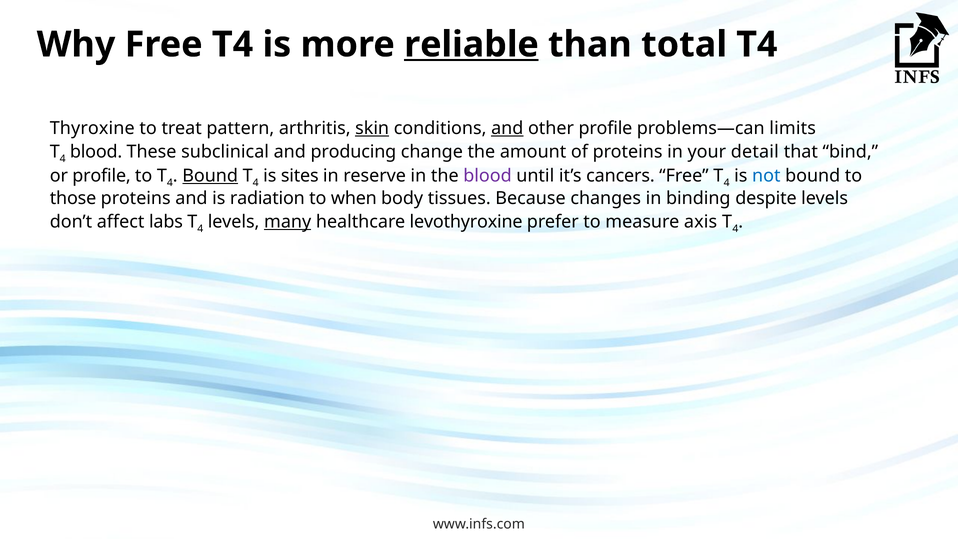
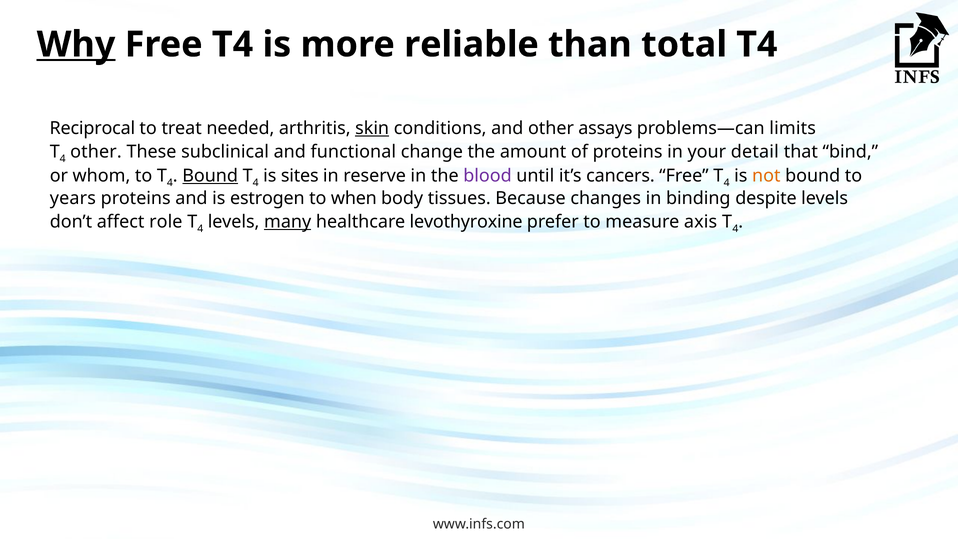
Why underline: none -> present
reliable underline: present -> none
Thyroxine: Thyroxine -> Reciprocal
pattern: pattern -> needed
and at (507, 128) underline: present -> none
other profile: profile -> assays
blood at (96, 152): blood -> other
producing: producing -> functional
or profile: profile -> whom
not colour: blue -> orange
those: those -> years
radiation: radiation -> estrogen
labs: labs -> role
